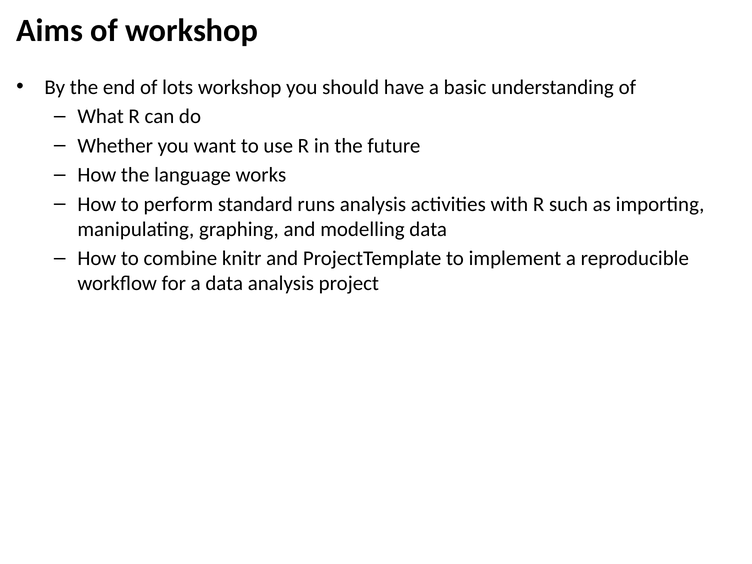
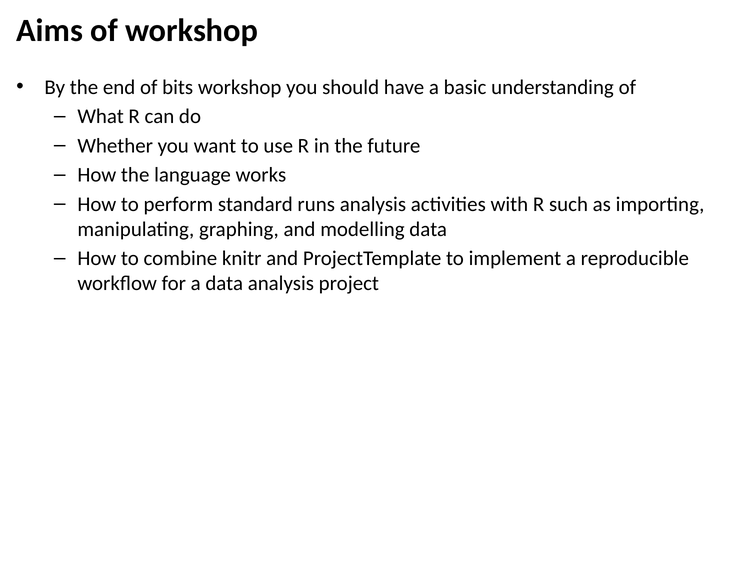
lots: lots -> bits
